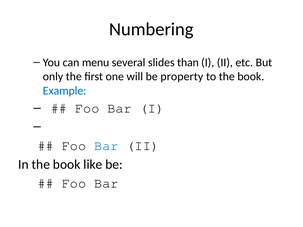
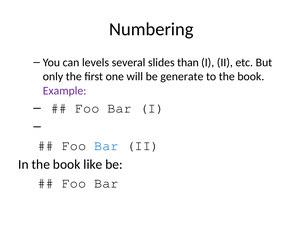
menu: menu -> levels
property: property -> generate
Example colour: blue -> purple
